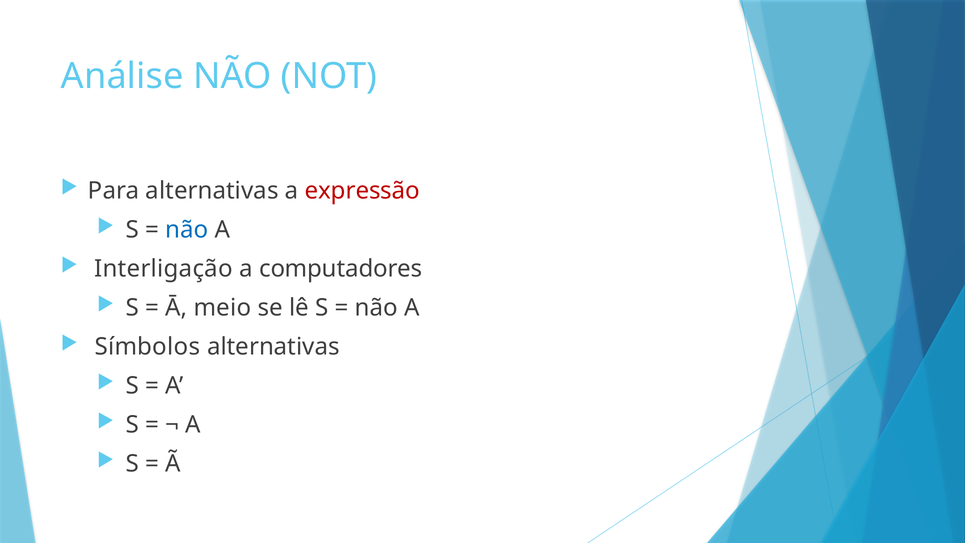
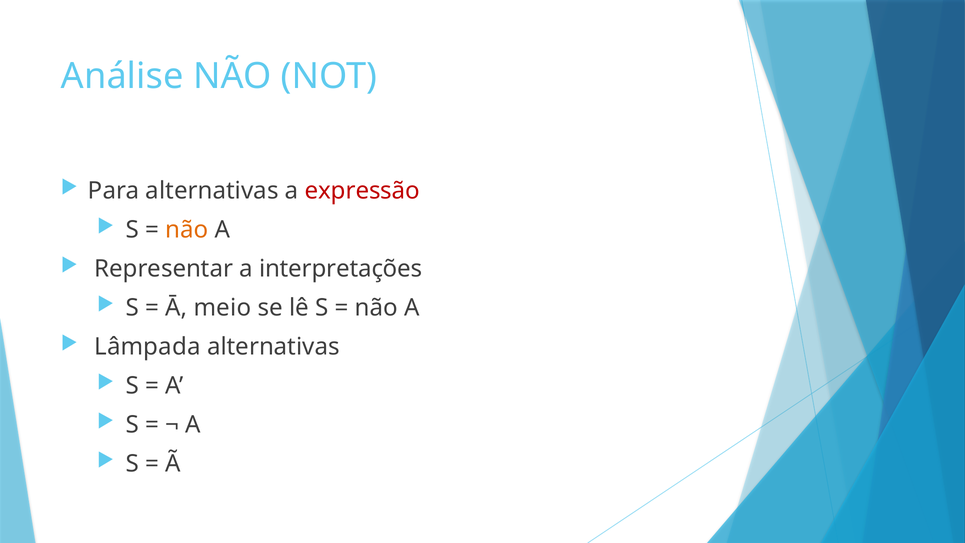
não at (187, 230) colour: blue -> orange
Interligação: Interligação -> Representar
computadores: computadores -> interpretações
Símbolos: Símbolos -> Lâmpada
